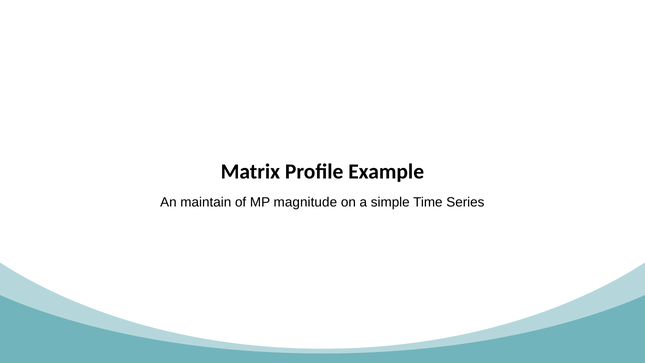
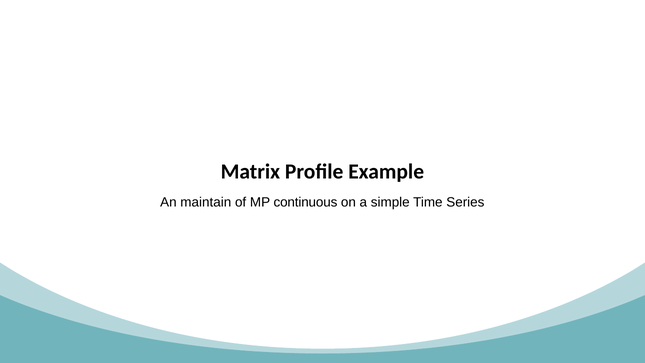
magnitude: magnitude -> continuous
